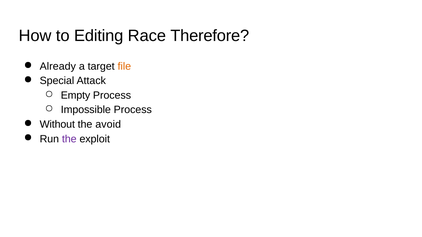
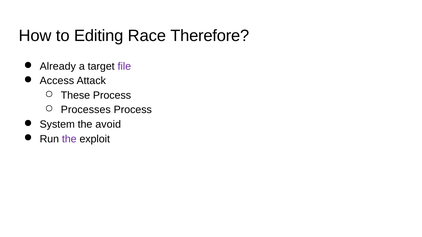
file colour: orange -> purple
Special: Special -> Access
Empty: Empty -> These
Impossible: Impossible -> Processes
Without: Without -> System
